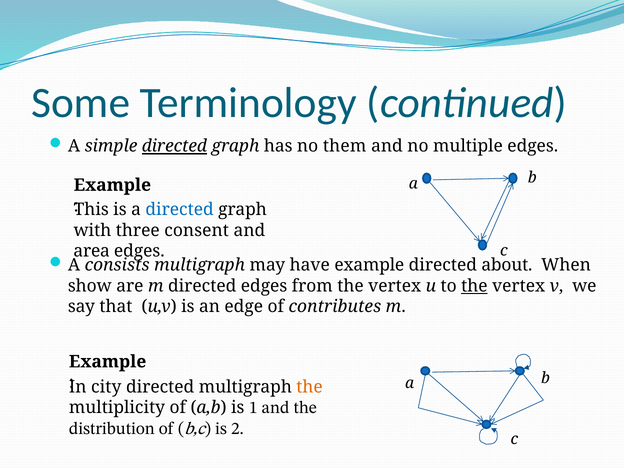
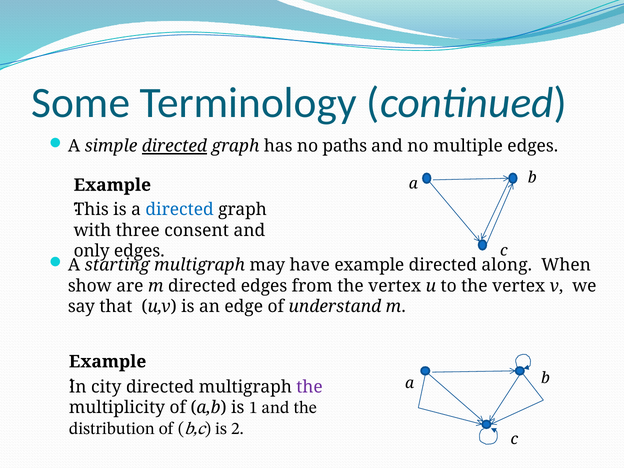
them: them -> paths
area: area -> only
consists: consists -> starting
about: about -> along
the at (474, 286) underline: present -> none
contributes: contributes -> understand
the at (310, 387) colour: orange -> purple
